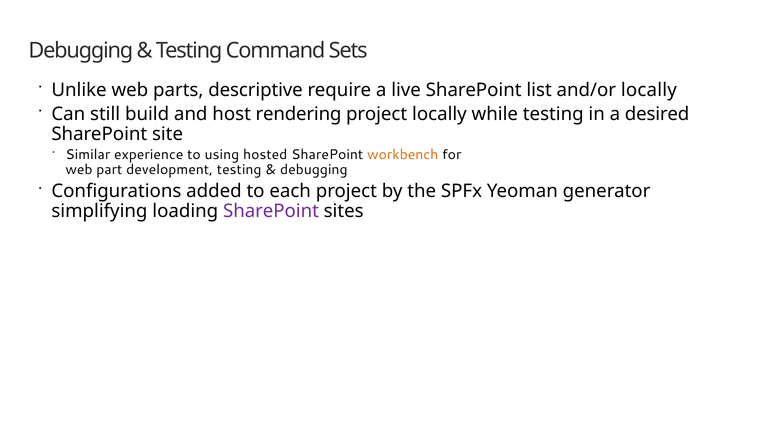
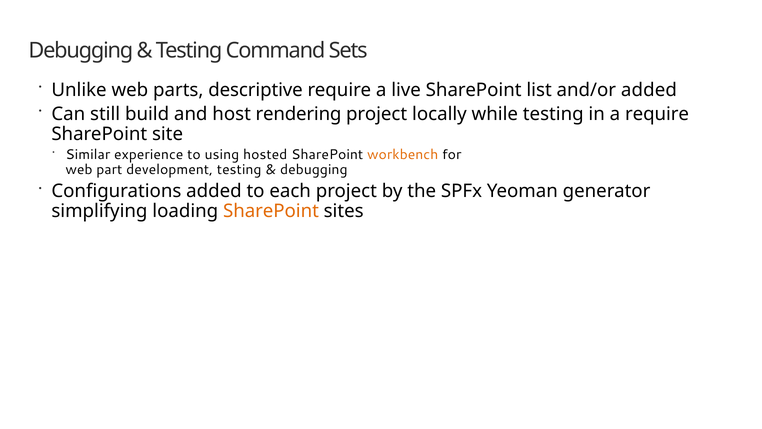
and/or locally: locally -> added
a desired: desired -> require
SharePoint at (271, 211) colour: purple -> orange
